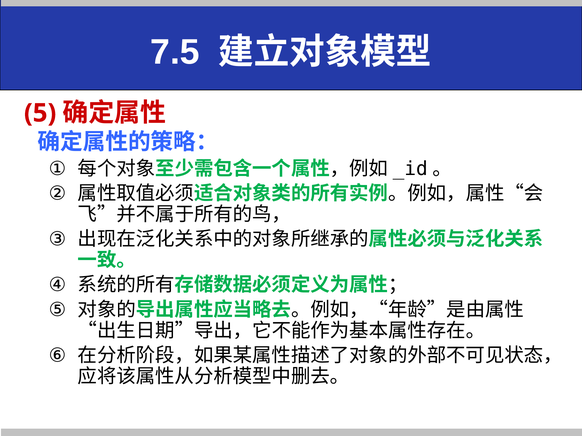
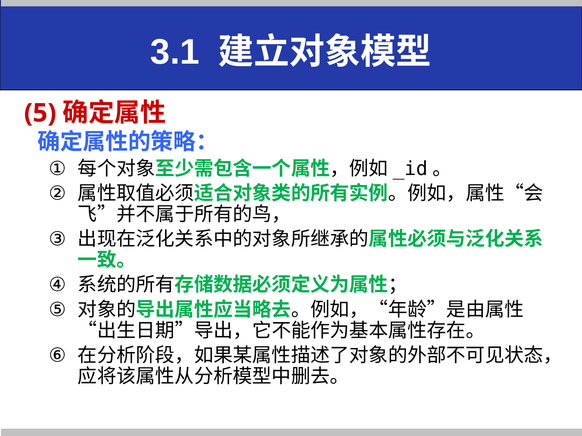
7.5: 7.5 -> 3.1
